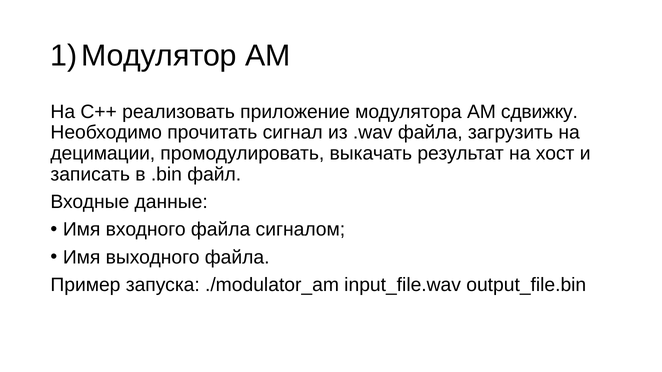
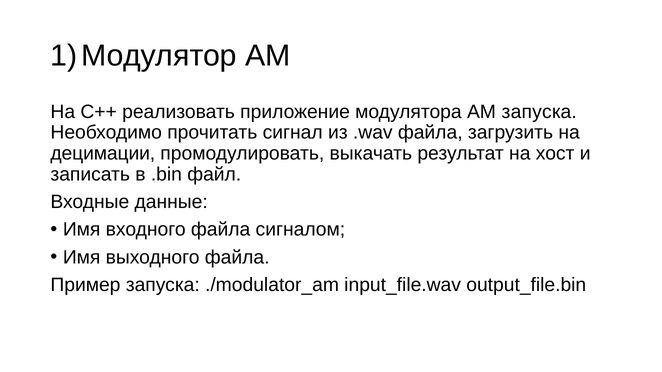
АМ сдвижку: сдвижку -> запуска
